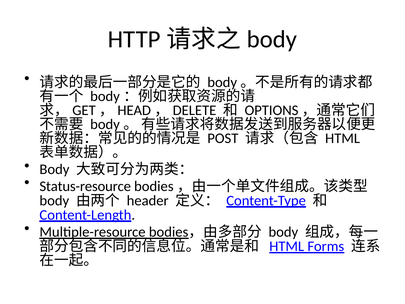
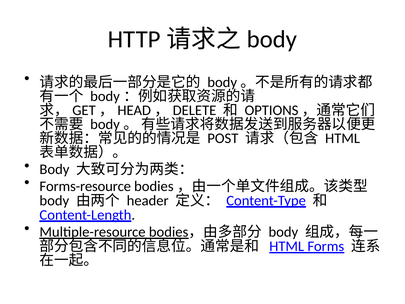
Status-resource: Status-resource -> Forms-resource
